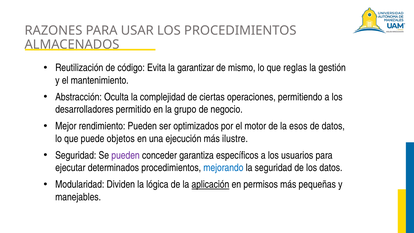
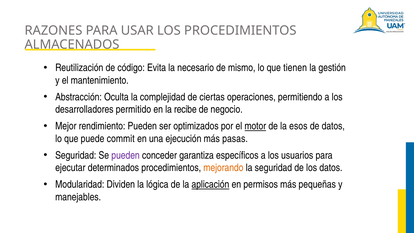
garantizar: garantizar -> necesario
reglas: reglas -> tienen
grupo: grupo -> recibe
motor underline: none -> present
objetos: objetos -> commit
ilustre: ilustre -> pasas
mejorando colour: blue -> orange
